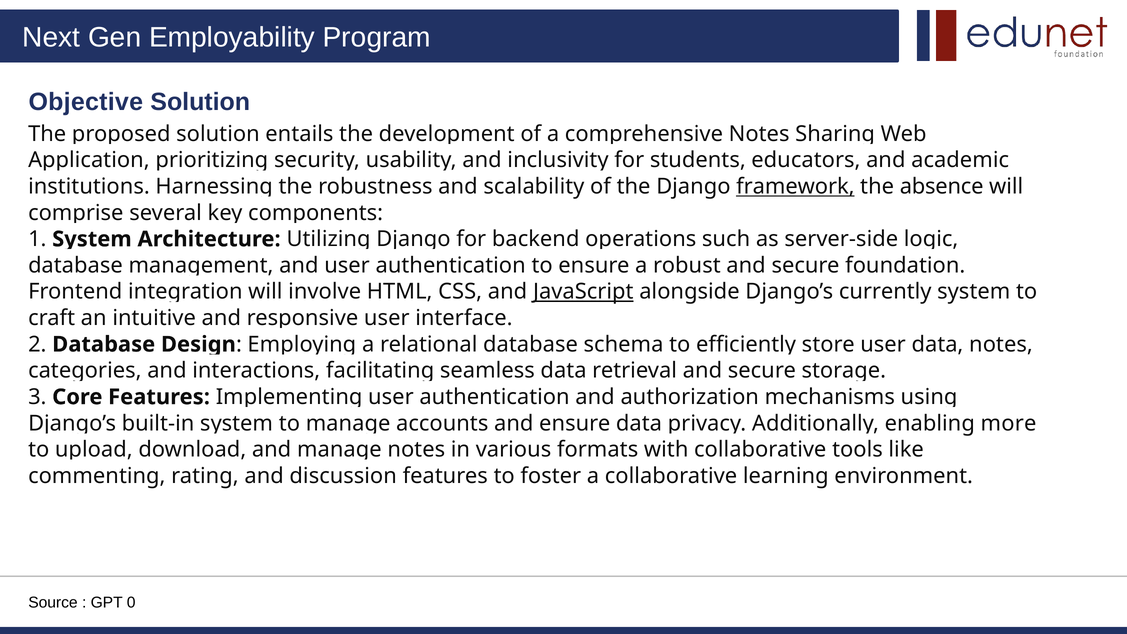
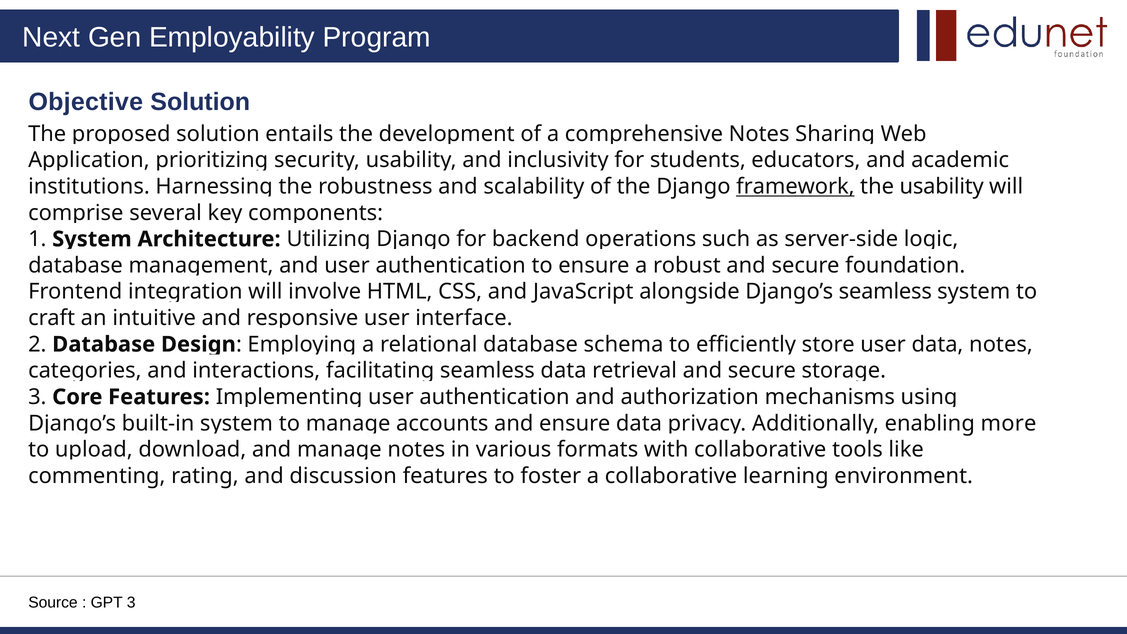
the absence: absence -> usability
JavaScript underline: present -> none
Django’s currently: currently -> seamless
GPT 0: 0 -> 3
